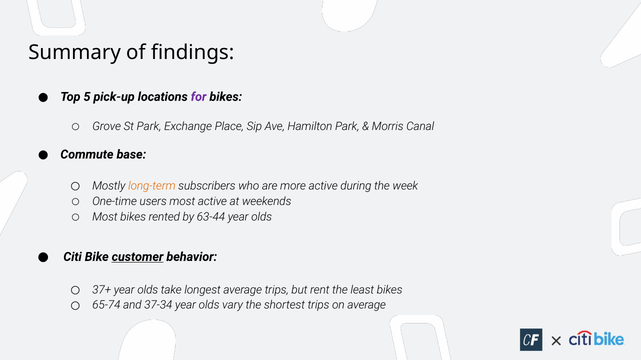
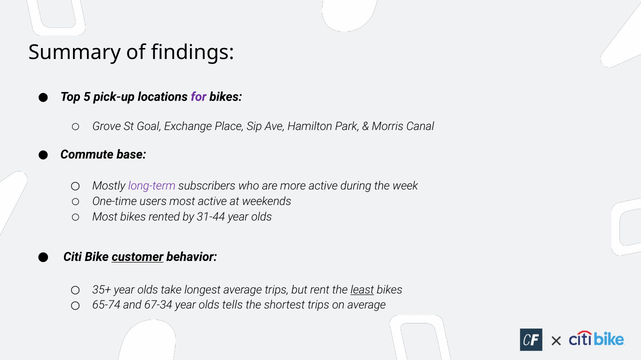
St Park: Park -> Goal
long-term colour: orange -> purple
63-44: 63-44 -> 31-44
37+: 37+ -> 35+
least underline: none -> present
37-34: 37-34 -> 67-34
vary: vary -> tells
